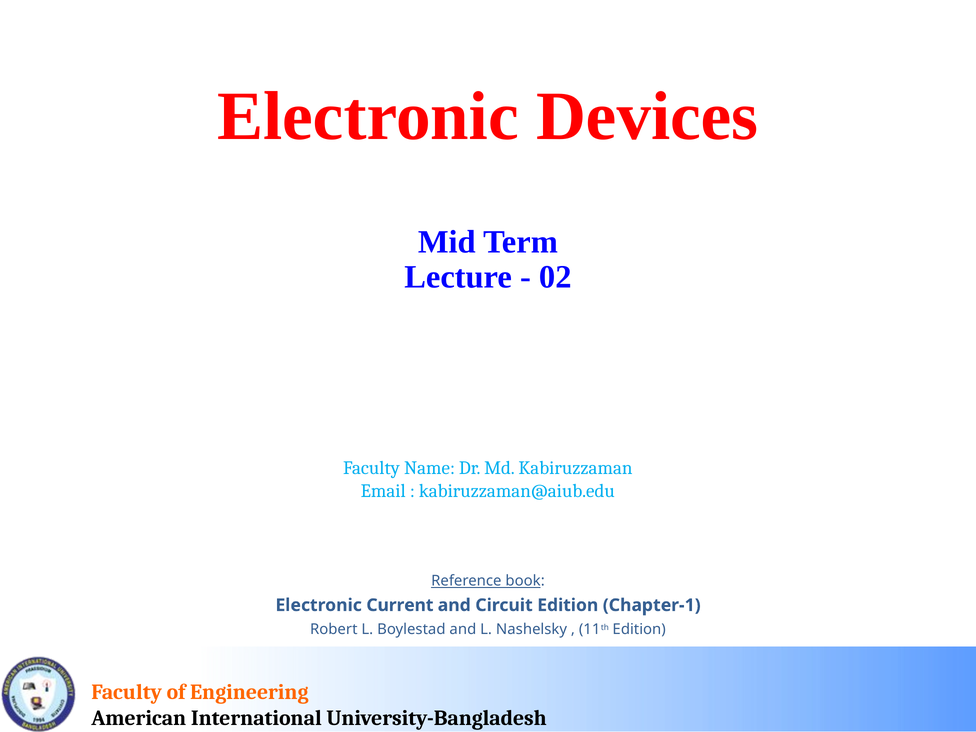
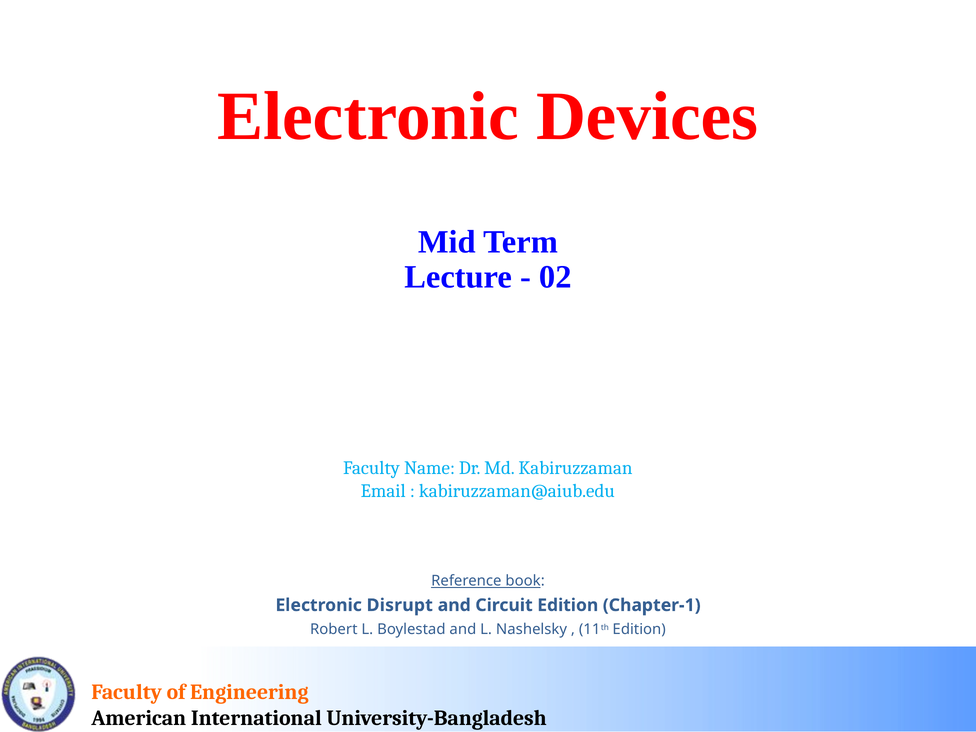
Current: Current -> Disrupt
